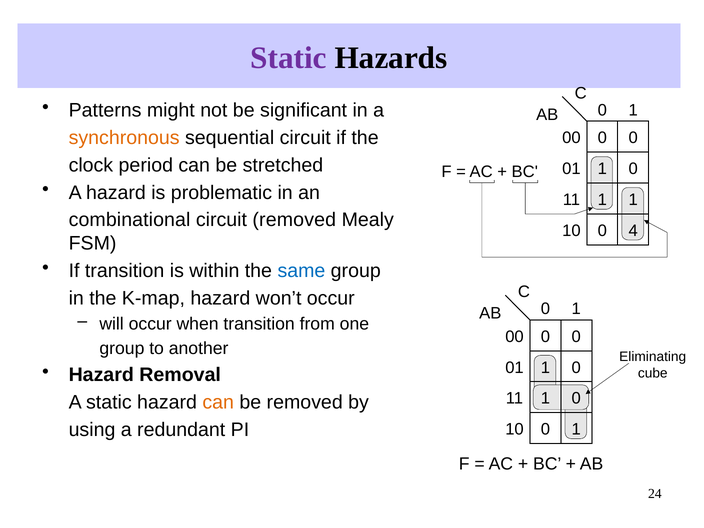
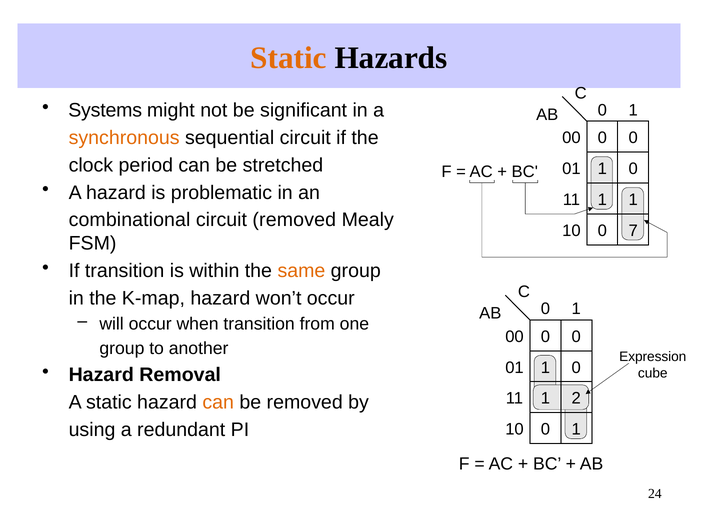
Static at (289, 58) colour: purple -> orange
Patterns: Patterns -> Systems
4: 4 -> 7
same colour: blue -> orange
Eliminating: Eliminating -> Expression
0 at (576, 398): 0 -> 2
